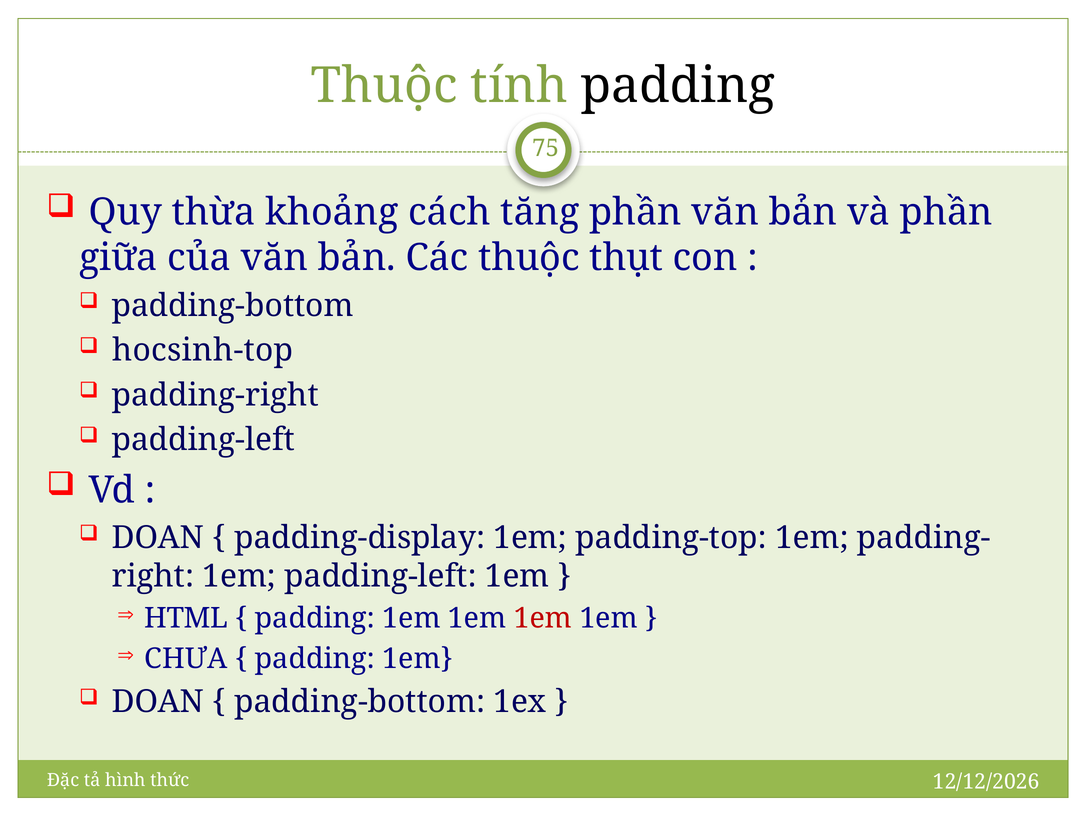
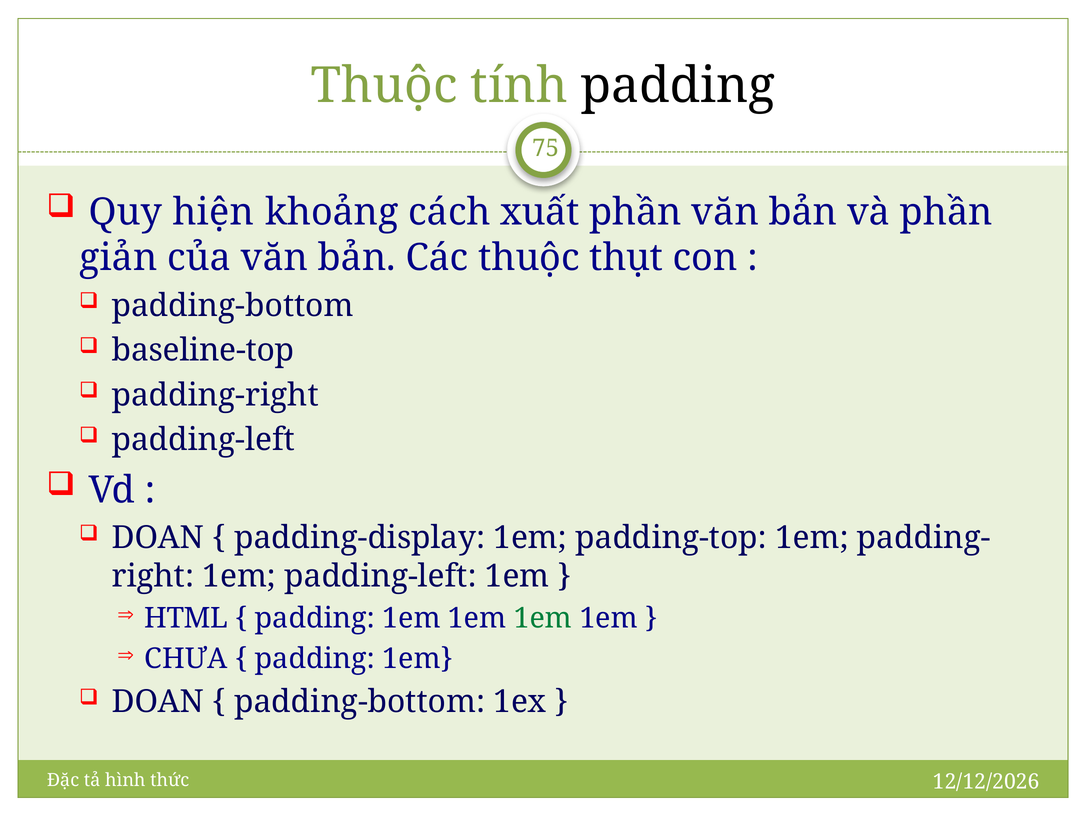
thừa: thừa -> hiện
tăng: tăng -> xuất
giữa: giữa -> giản
hocsinh-top: hocsinh-top -> baseline-top
1em at (543, 618) colour: red -> green
